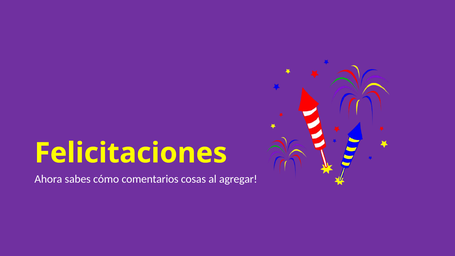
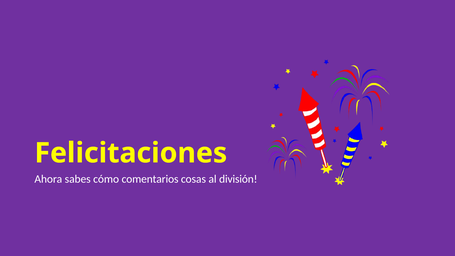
agregar: agregar -> división
